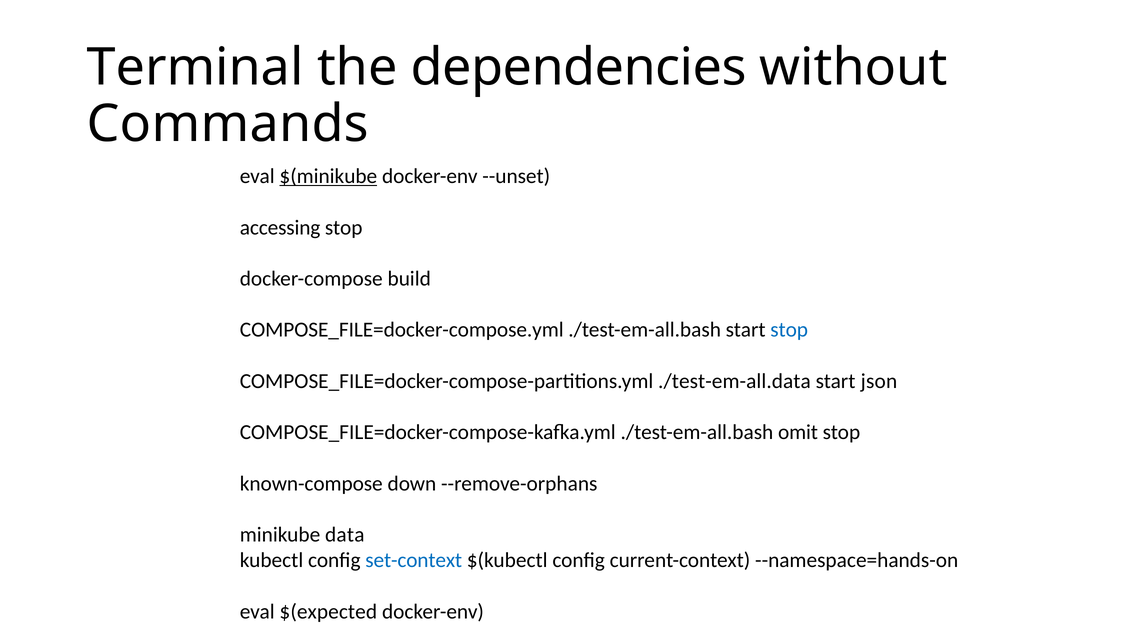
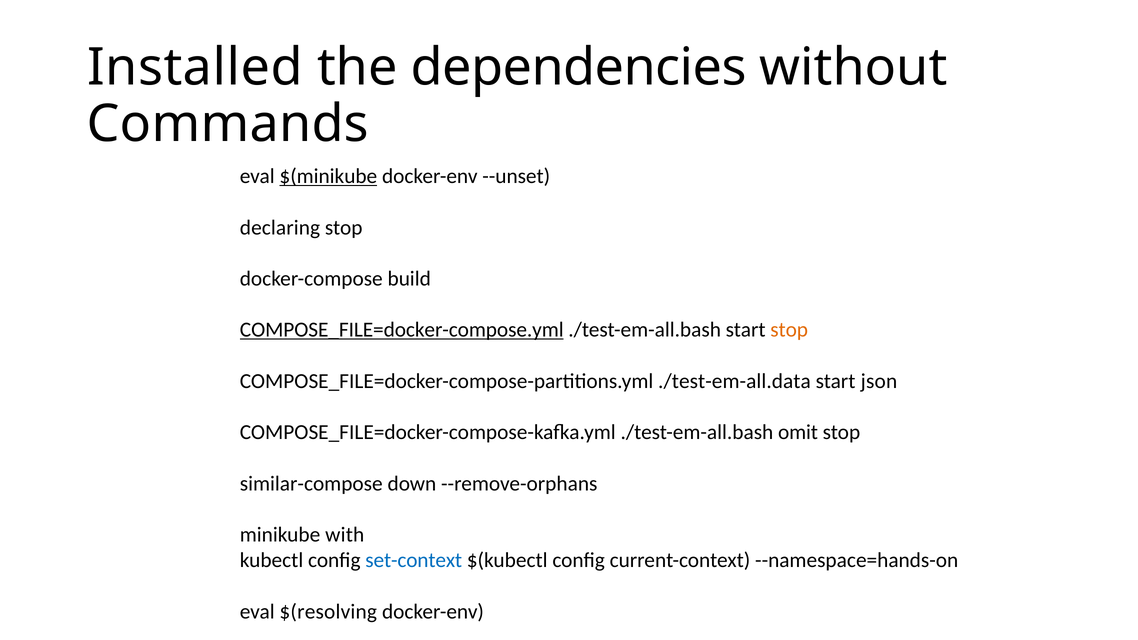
Terminal: Terminal -> Installed
accessing: accessing -> declaring
COMPOSE_FILE=docker-compose.yml underline: none -> present
stop at (789, 330) colour: blue -> orange
known-compose: known-compose -> similar-compose
data: data -> with
$(expected: $(expected -> $(resolving
